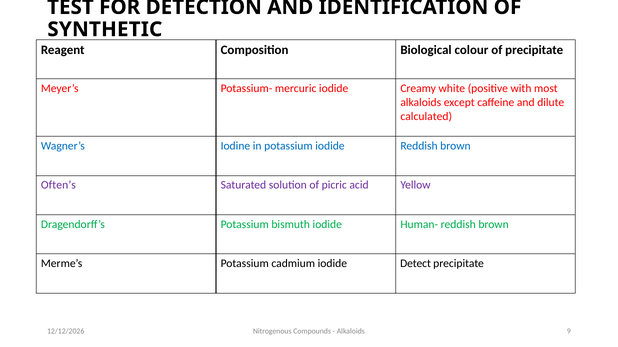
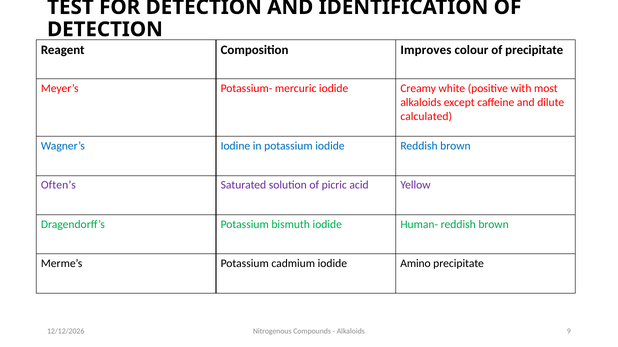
SYNTHETIC at (105, 29): SYNTHETIC -> DETECTION
Biological: Biological -> Improves
Detect: Detect -> Amino
